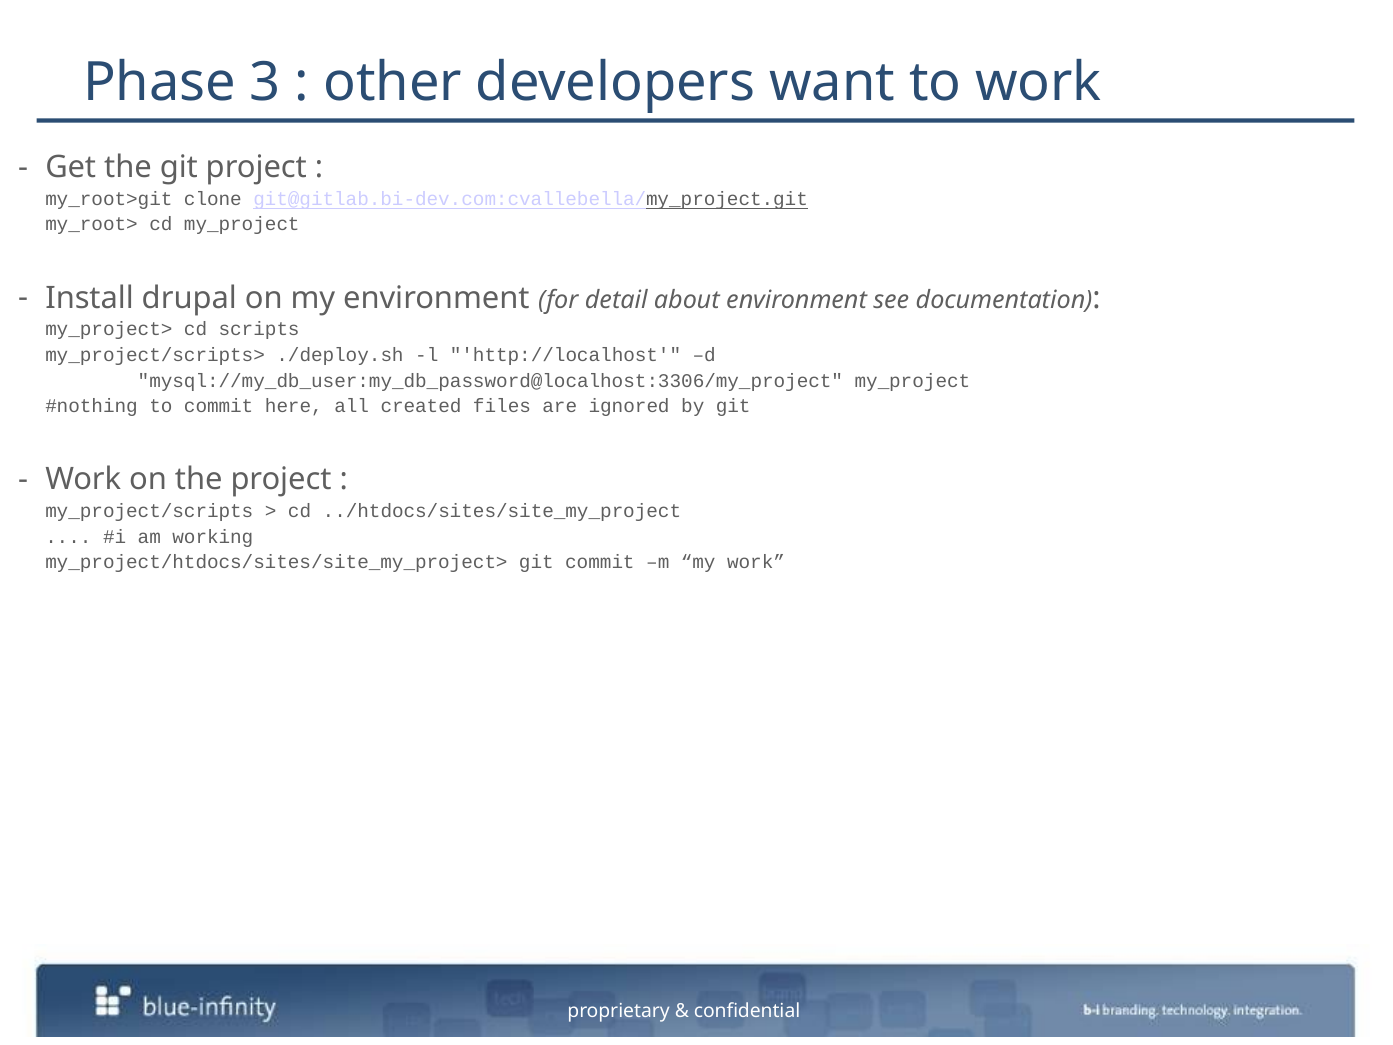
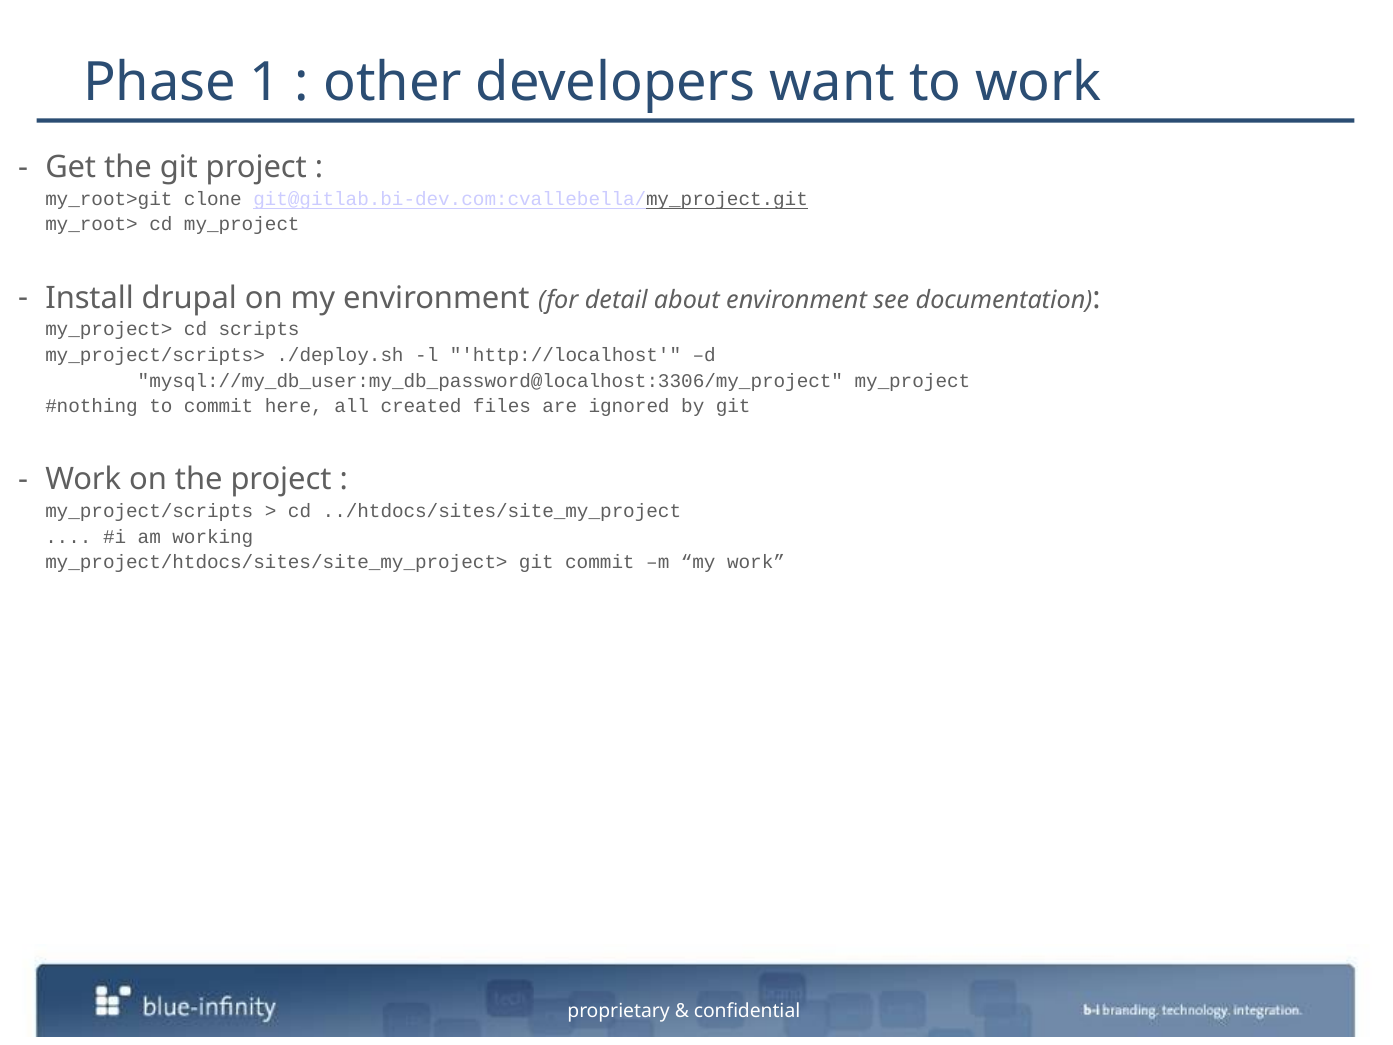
3: 3 -> 1
